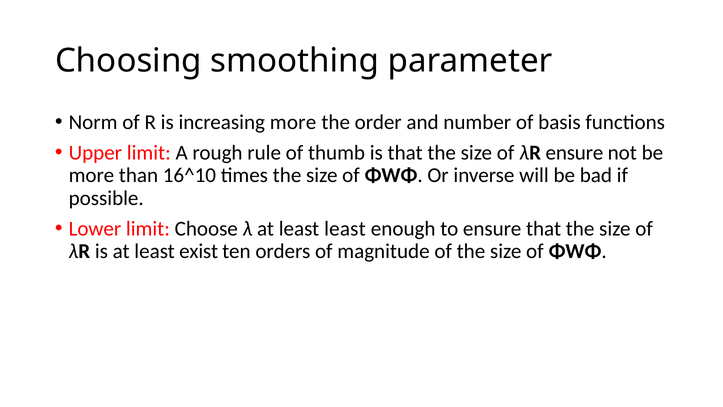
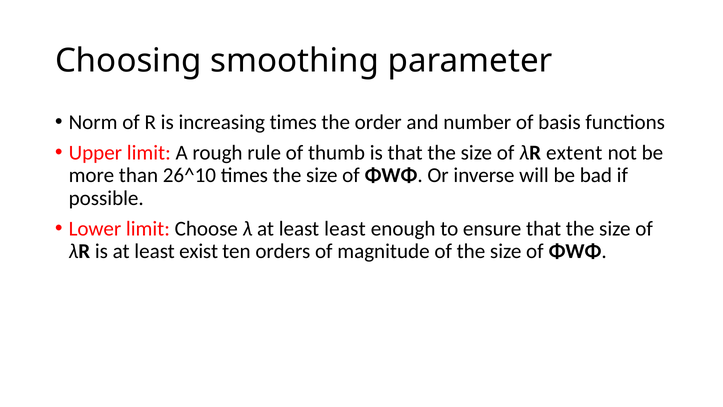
increasing more: more -> times
λR ensure: ensure -> extent
16^10: 16^10 -> 26^10
